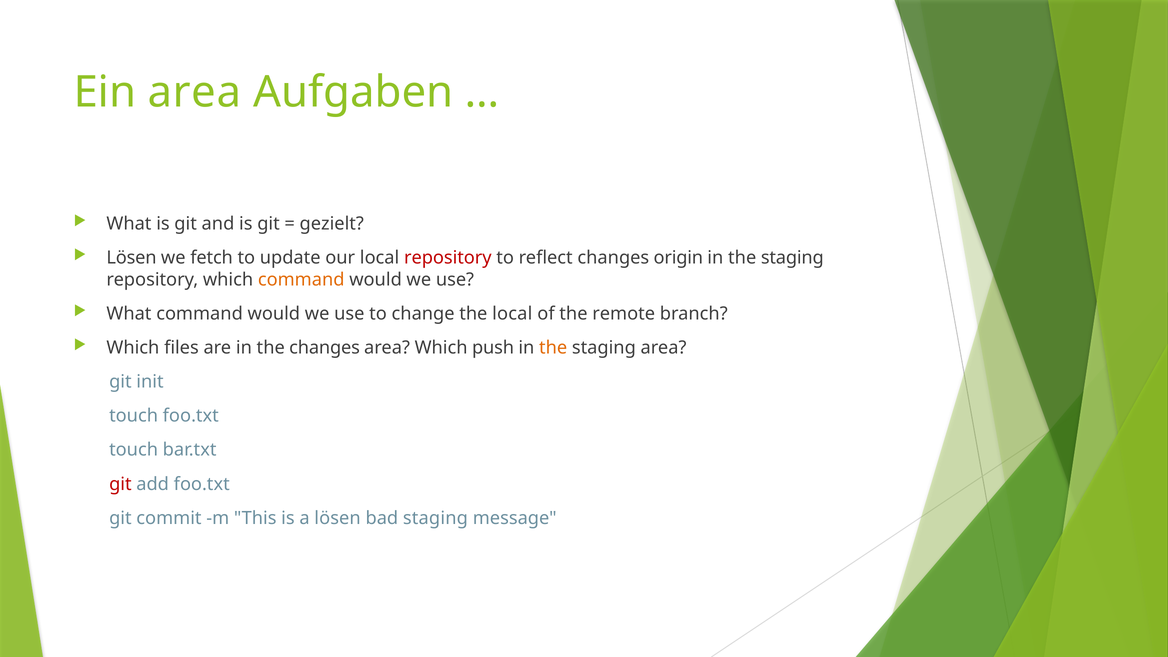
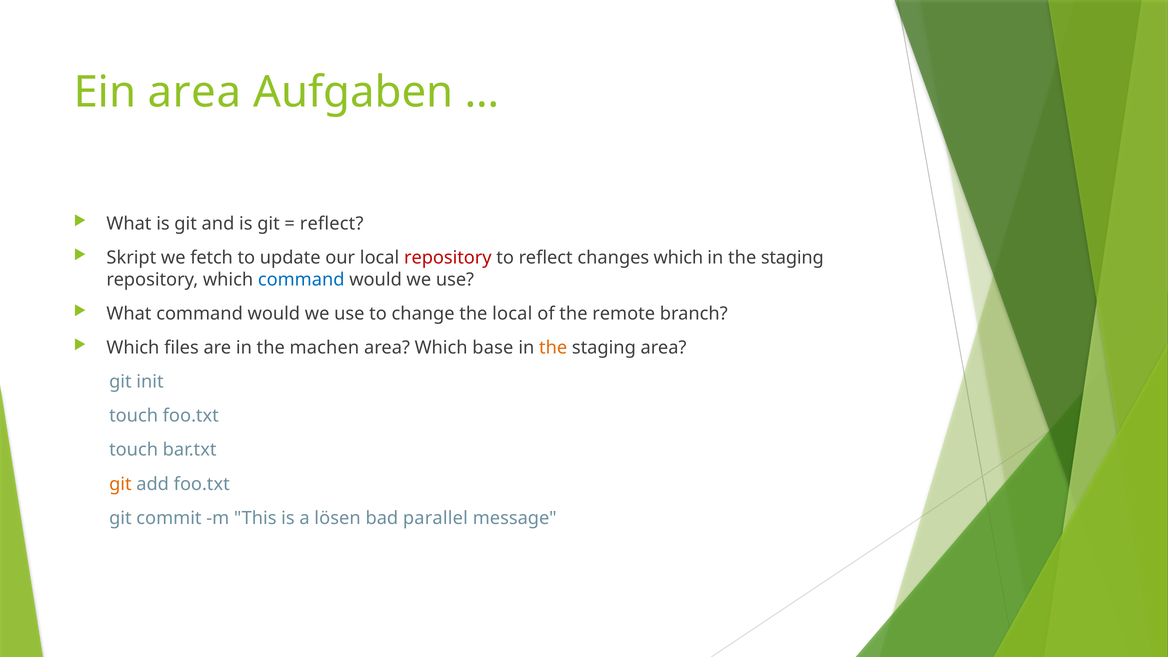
gezielt at (332, 224): gezielt -> reflect
Lösen at (131, 258): Lösen -> Skript
changes origin: origin -> which
command at (301, 280) colour: orange -> blue
the changes: changes -> machen
push: push -> base
git at (120, 484) colour: red -> orange
bad staging: staging -> parallel
